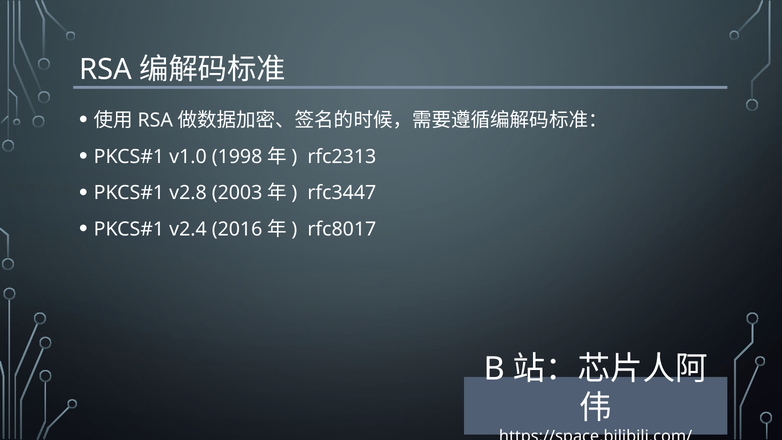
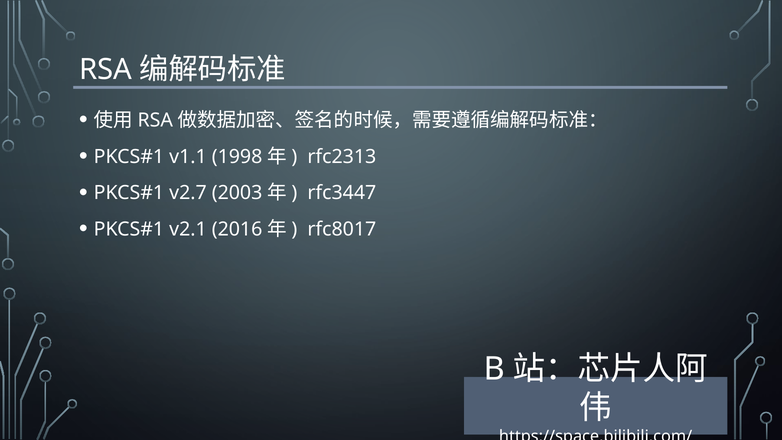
v1.0: v1.0 -> v1.1
v2.8: v2.8 -> v2.7
v2.4: v2.4 -> v2.1
